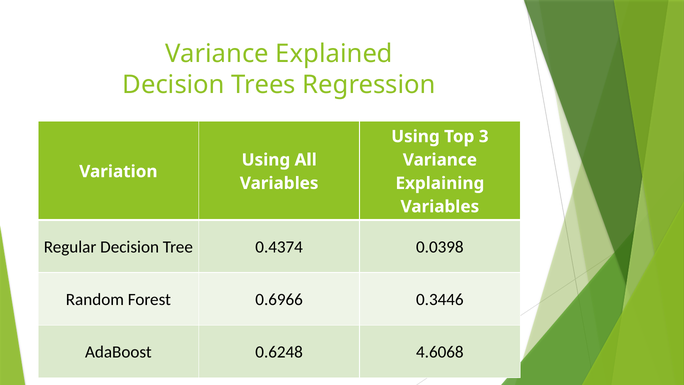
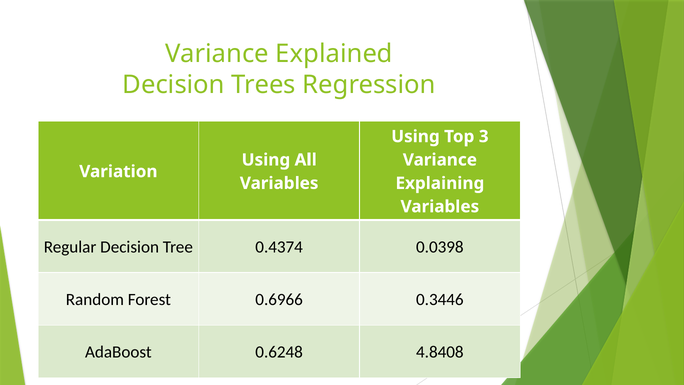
4.6068: 4.6068 -> 4.8408
